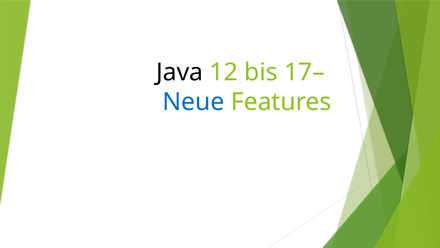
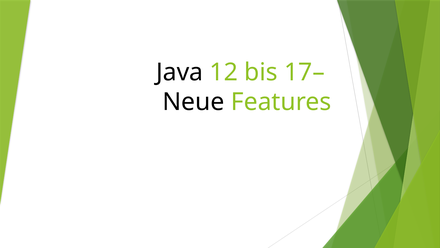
Neue colour: blue -> black
